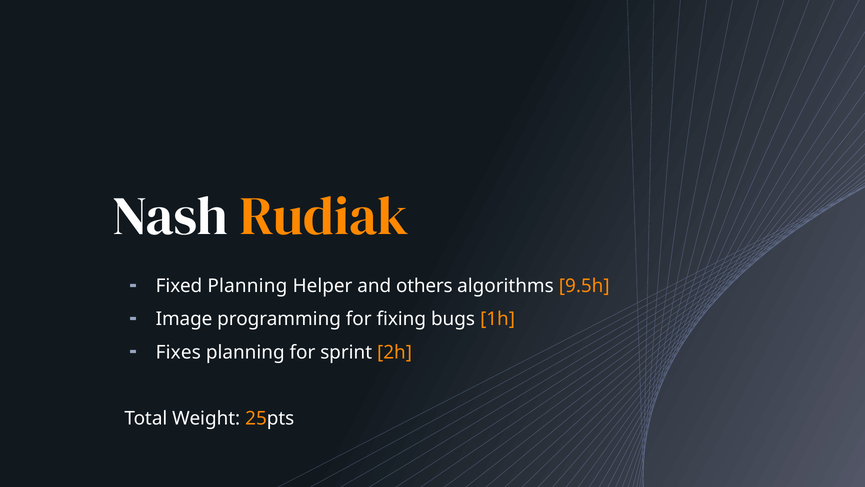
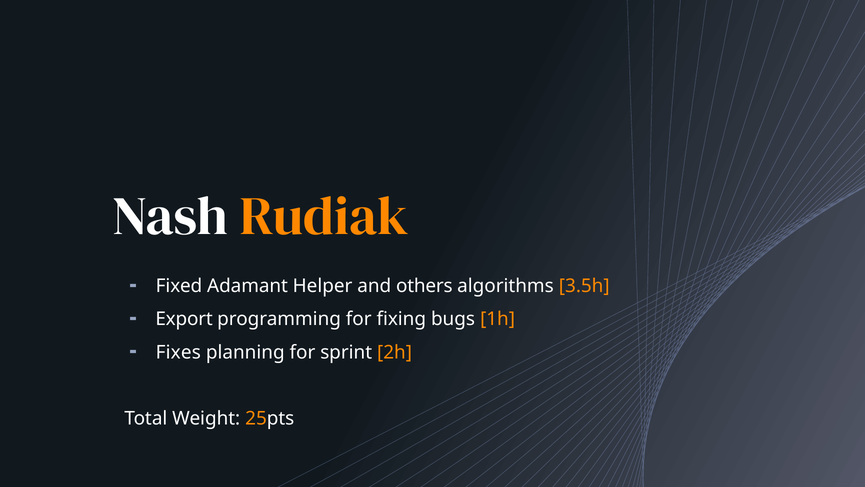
Fixed Planning: Planning -> Adamant
9.5h: 9.5h -> 3.5h
Image: Image -> Export
